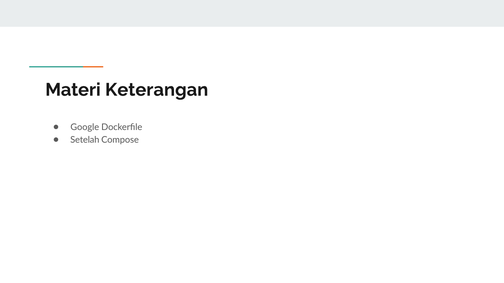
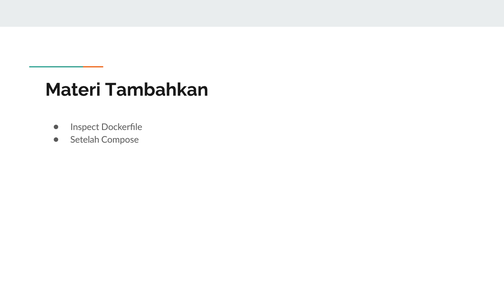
Keterangan: Keterangan -> Tambahkan
Google: Google -> Inspect
